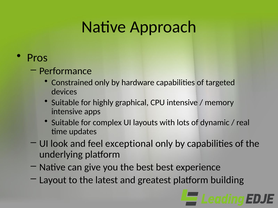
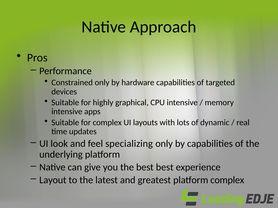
exceptional: exceptional -> specializing
platform building: building -> complex
